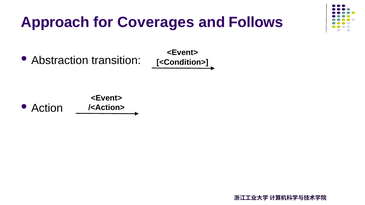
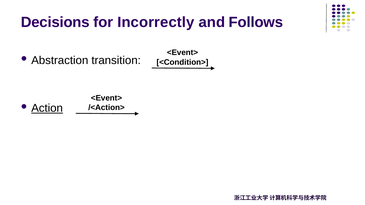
Approach: Approach -> Decisions
Coverages: Coverages -> Incorrectly
Action underline: none -> present
